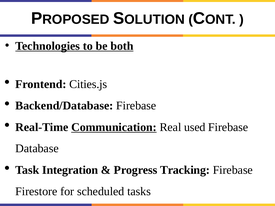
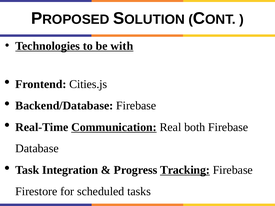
both: both -> with
used: used -> both
Tracking underline: none -> present
